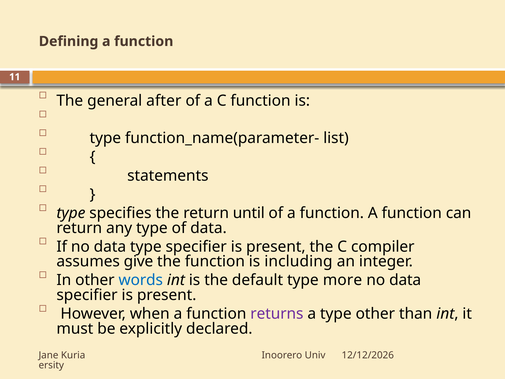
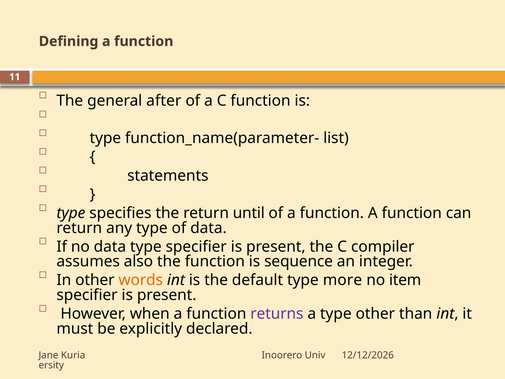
give: give -> also
including: including -> sequence
words colour: blue -> orange
data at (405, 280): data -> item
